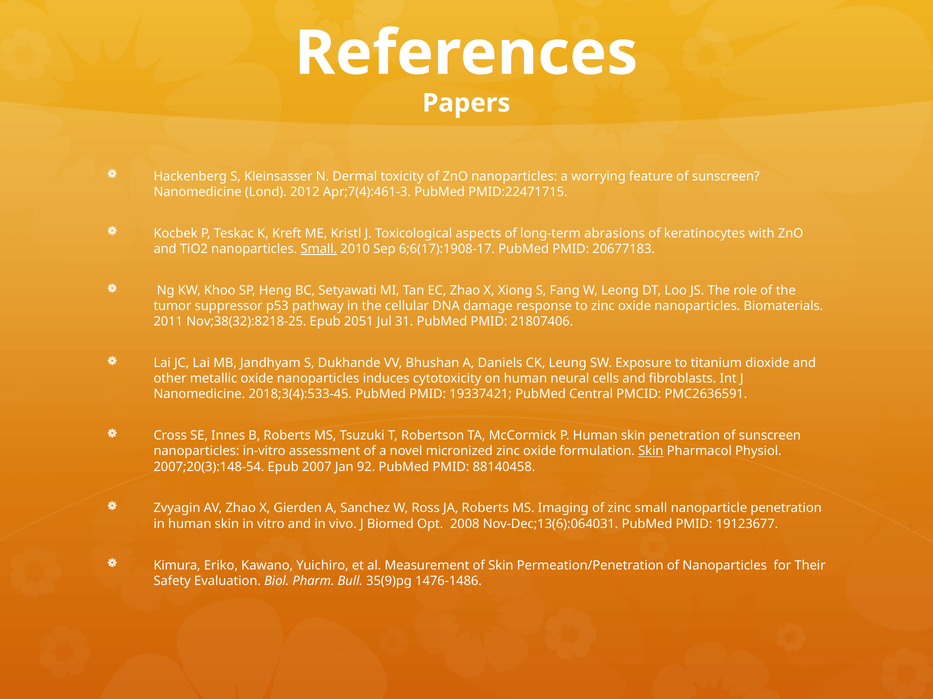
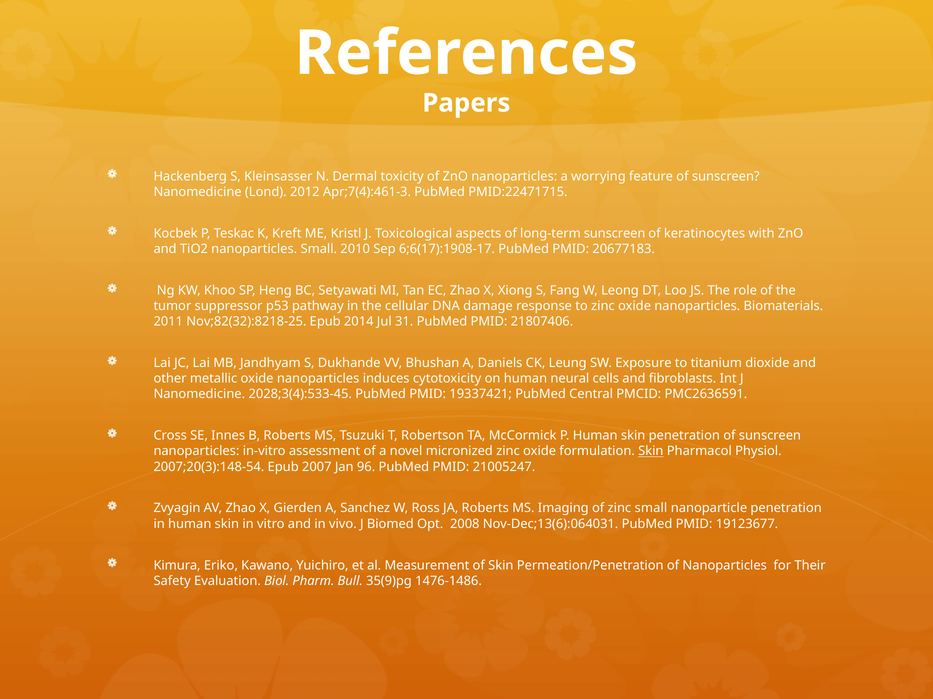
long-term abrasions: abrasions -> sunscreen
Small at (319, 249) underline: present -> none
Nov;38(32):8218-25: Nov;38(32):8218-25 -> Nov;82(32):8218-25
2051: 2051 -> 2014
2018;3(4):533-45: 2018;3(4):533-45 -> 2028;3(4):533-45
92: 92 -> 96
88140458: 88140458 -> 21005247
